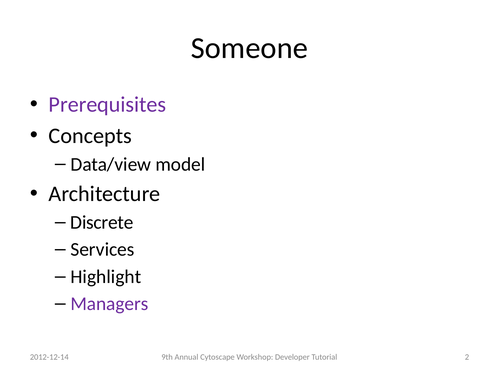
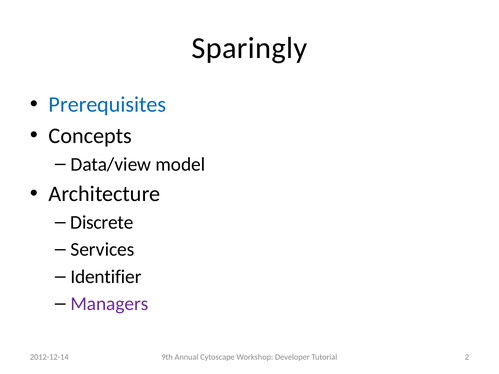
Someone: Someone -> Sparingly
Prerequisites colour: purple -> blue
Highlight: Highlight -> Identifier
